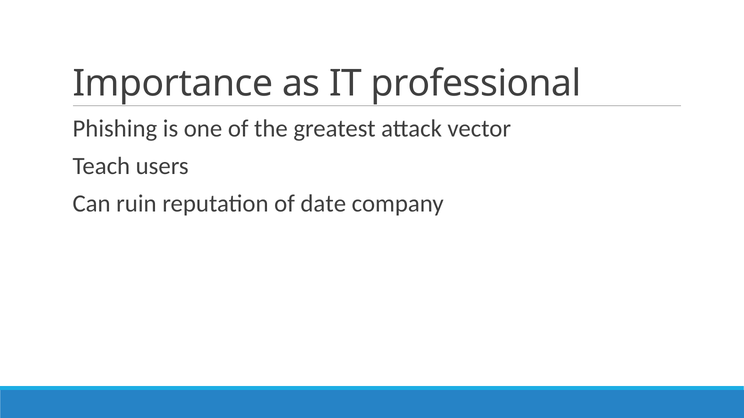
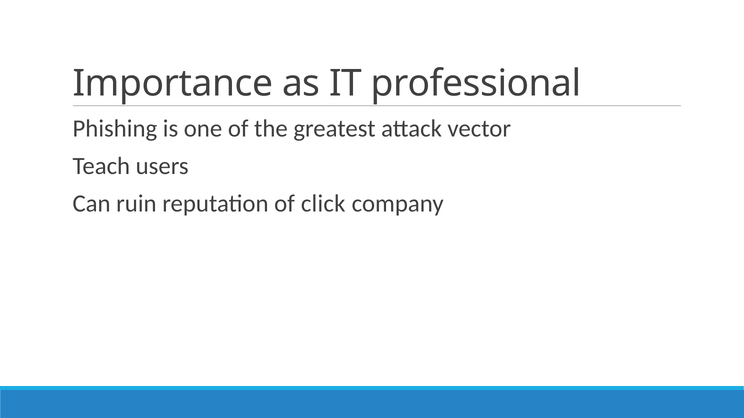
date: date -> click
